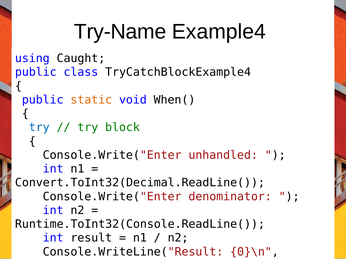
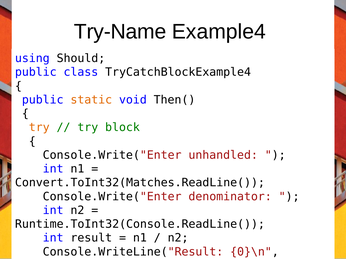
Caught: Caught -> Should
When(: When( -> Then(
try at (39, 128) colour: blue -> orange
Convert.ToInt32(Decimal.ReadLine(: Convert.ToInt32(Decimal.ReadLine( -> Convert.ToInt32(Matches.ReadLine(
